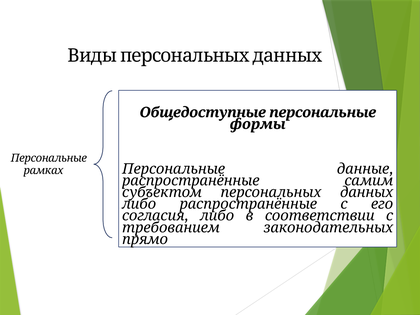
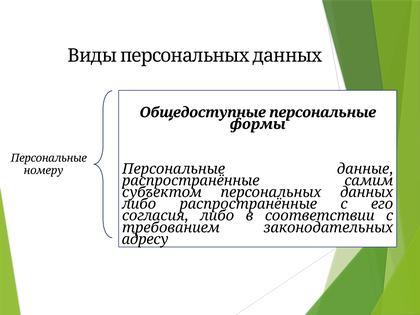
рамках: рамках -> номеру
прямо: прямо -> адресу
